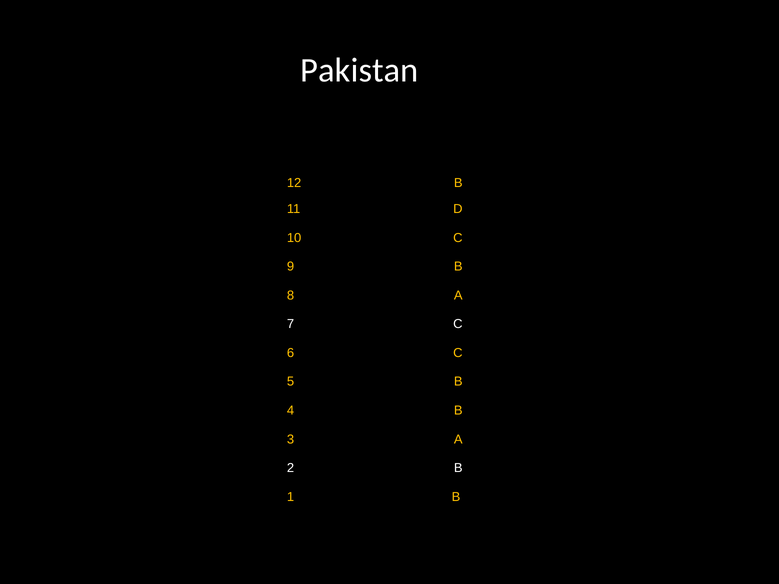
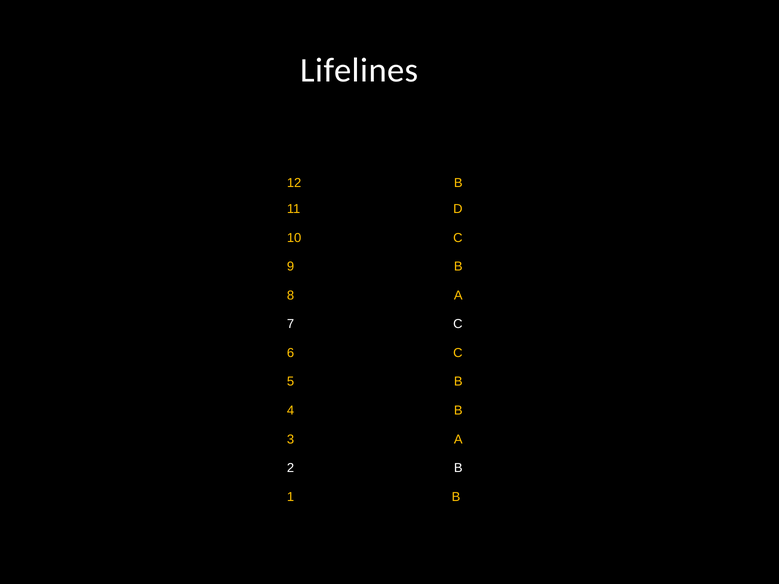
Pakistan: Pakistan -> Lifelines
